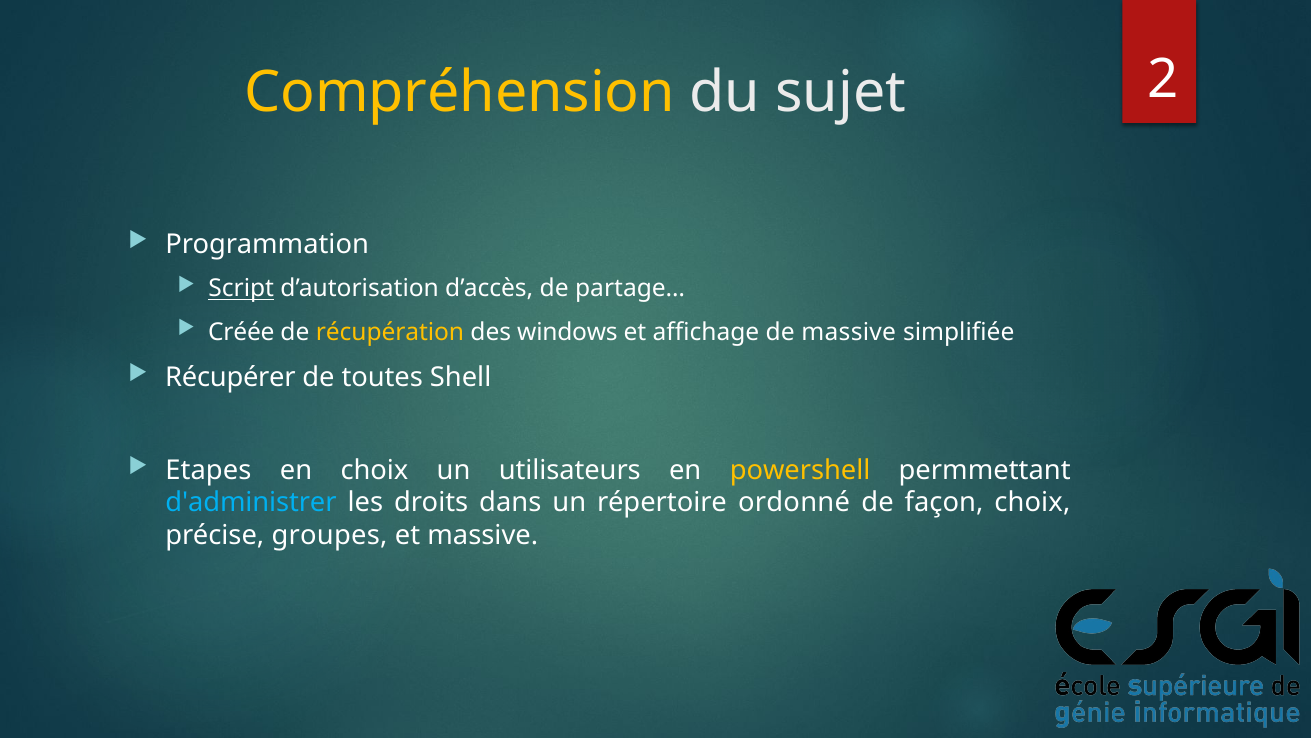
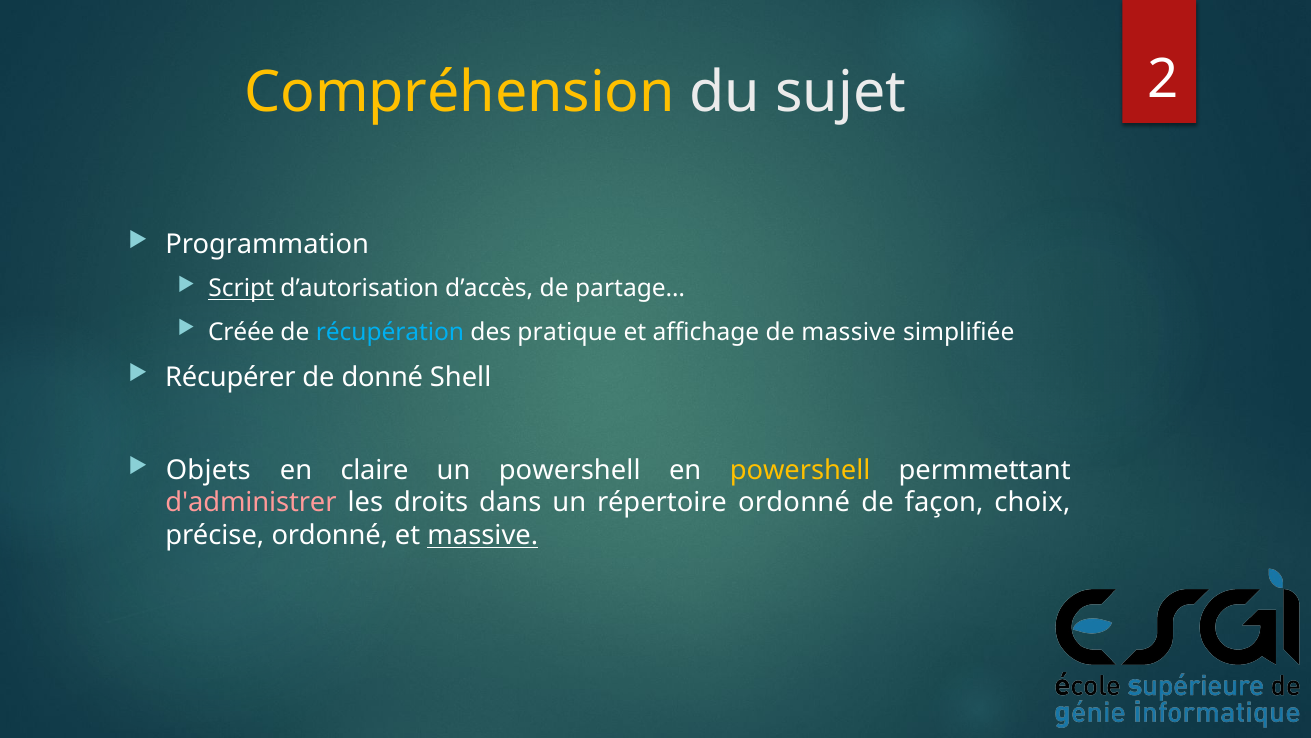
récupération colour: yellow -> light blue
windows: windows -> pratique
toutes: toutes -> donné
Etapes: Etapes -> Objets
en choix: choix -> claire
un utilisateurs: utilisateurs -> powershell
d'administrer colour: light blue -> pink
précise groupes: groupes -> ordonné
massive at (483, 535) underline: none -> present
